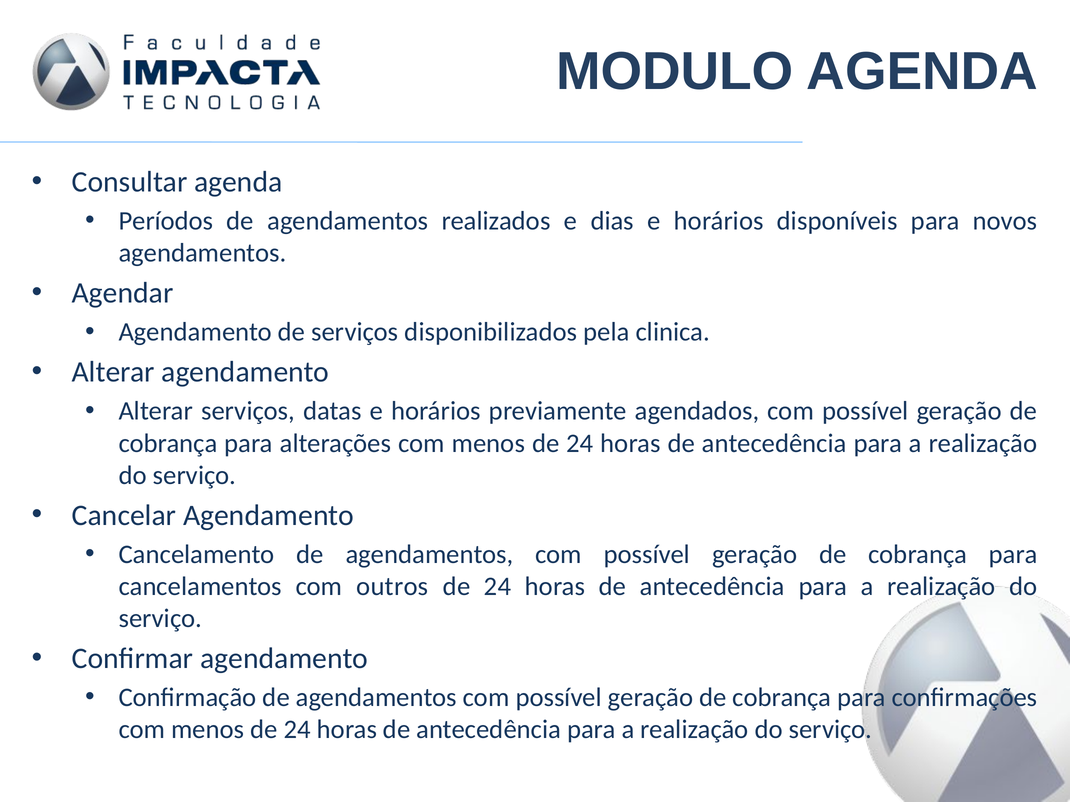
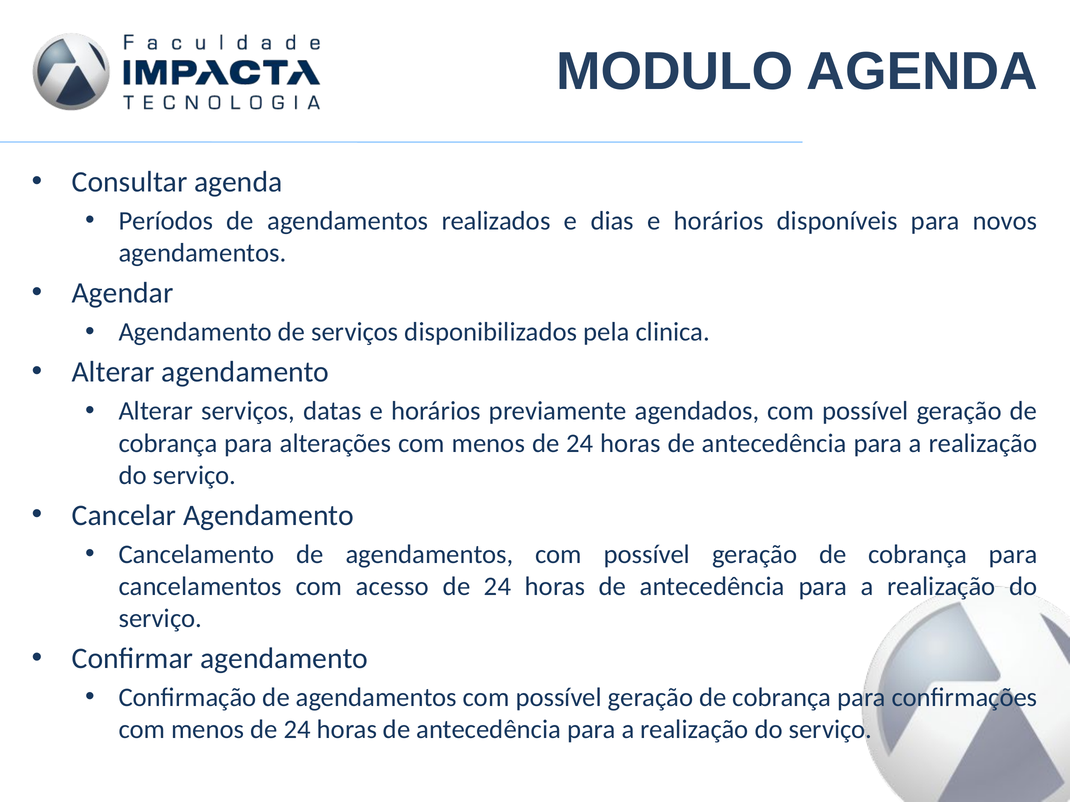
outros: outros -> acesso
